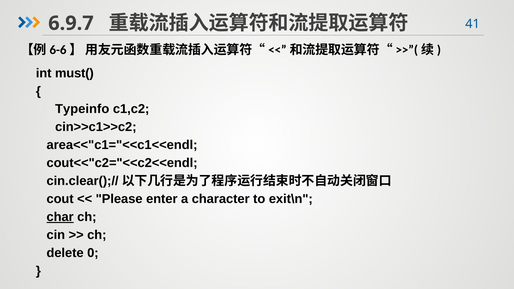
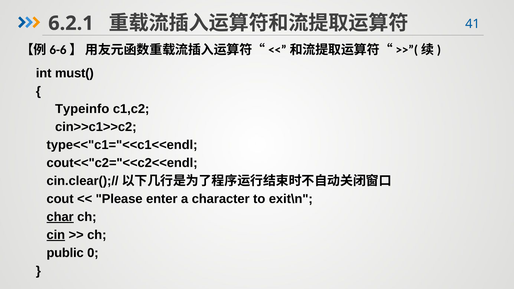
6.9.7: 6.9.7 -> 6.2.1
area<<"c1="<<c1<<endl: area<<"c1="<<c1<<endl -> type<<"c1="<<c1<<endl
cin underline: none -> present
delete: delete -> public
